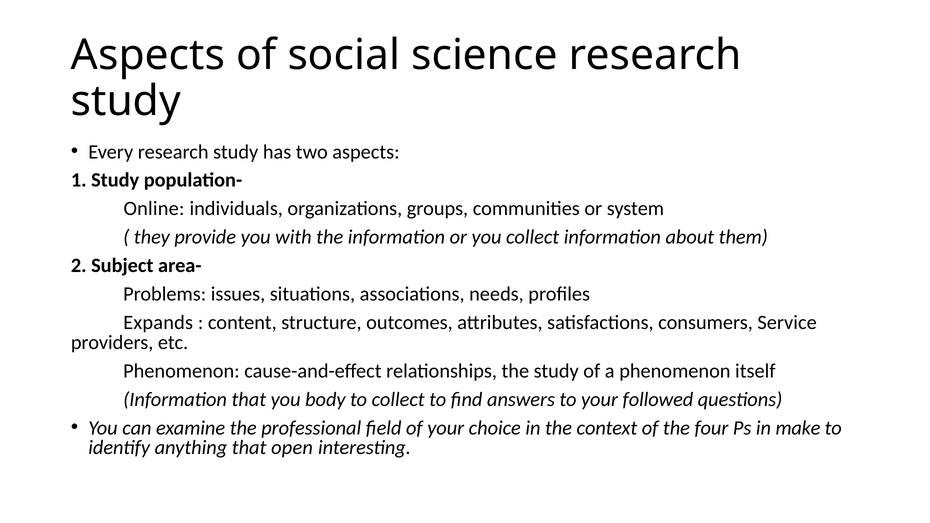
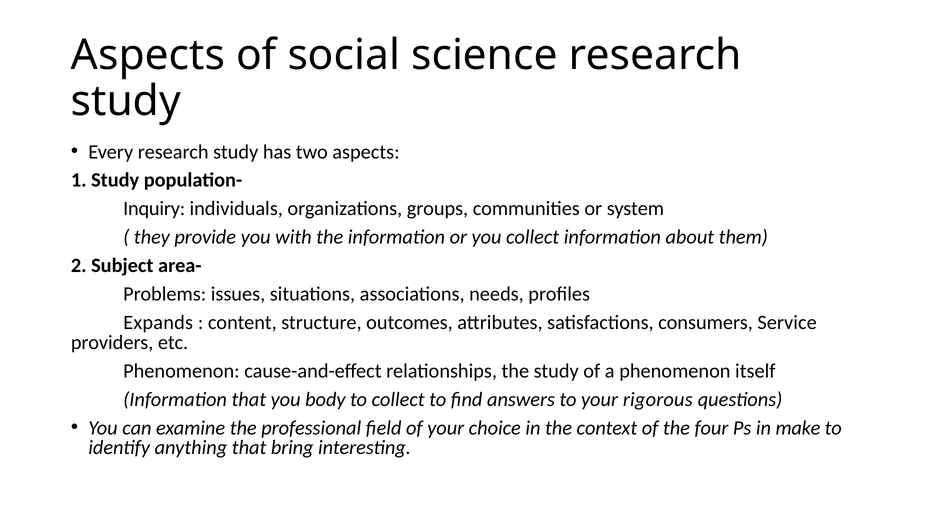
Online: Online -> Inquiry
followed: followed -> rigorous
open: open -> bring
